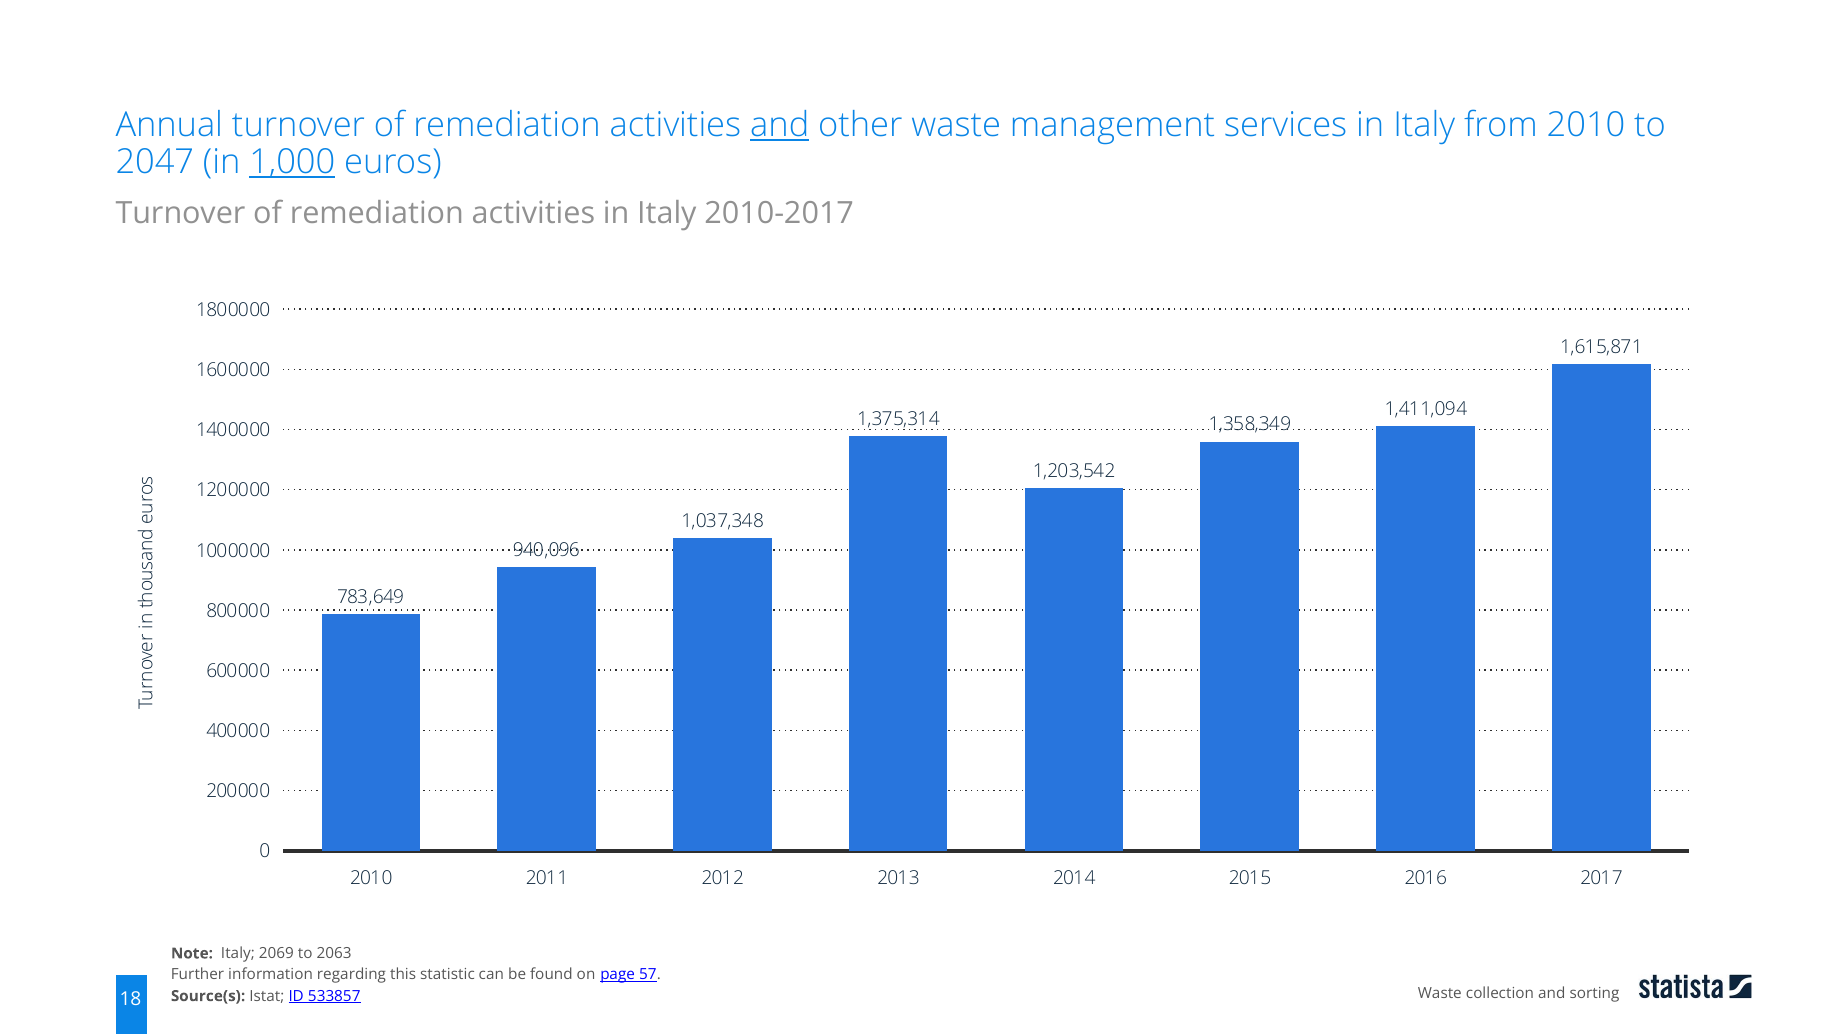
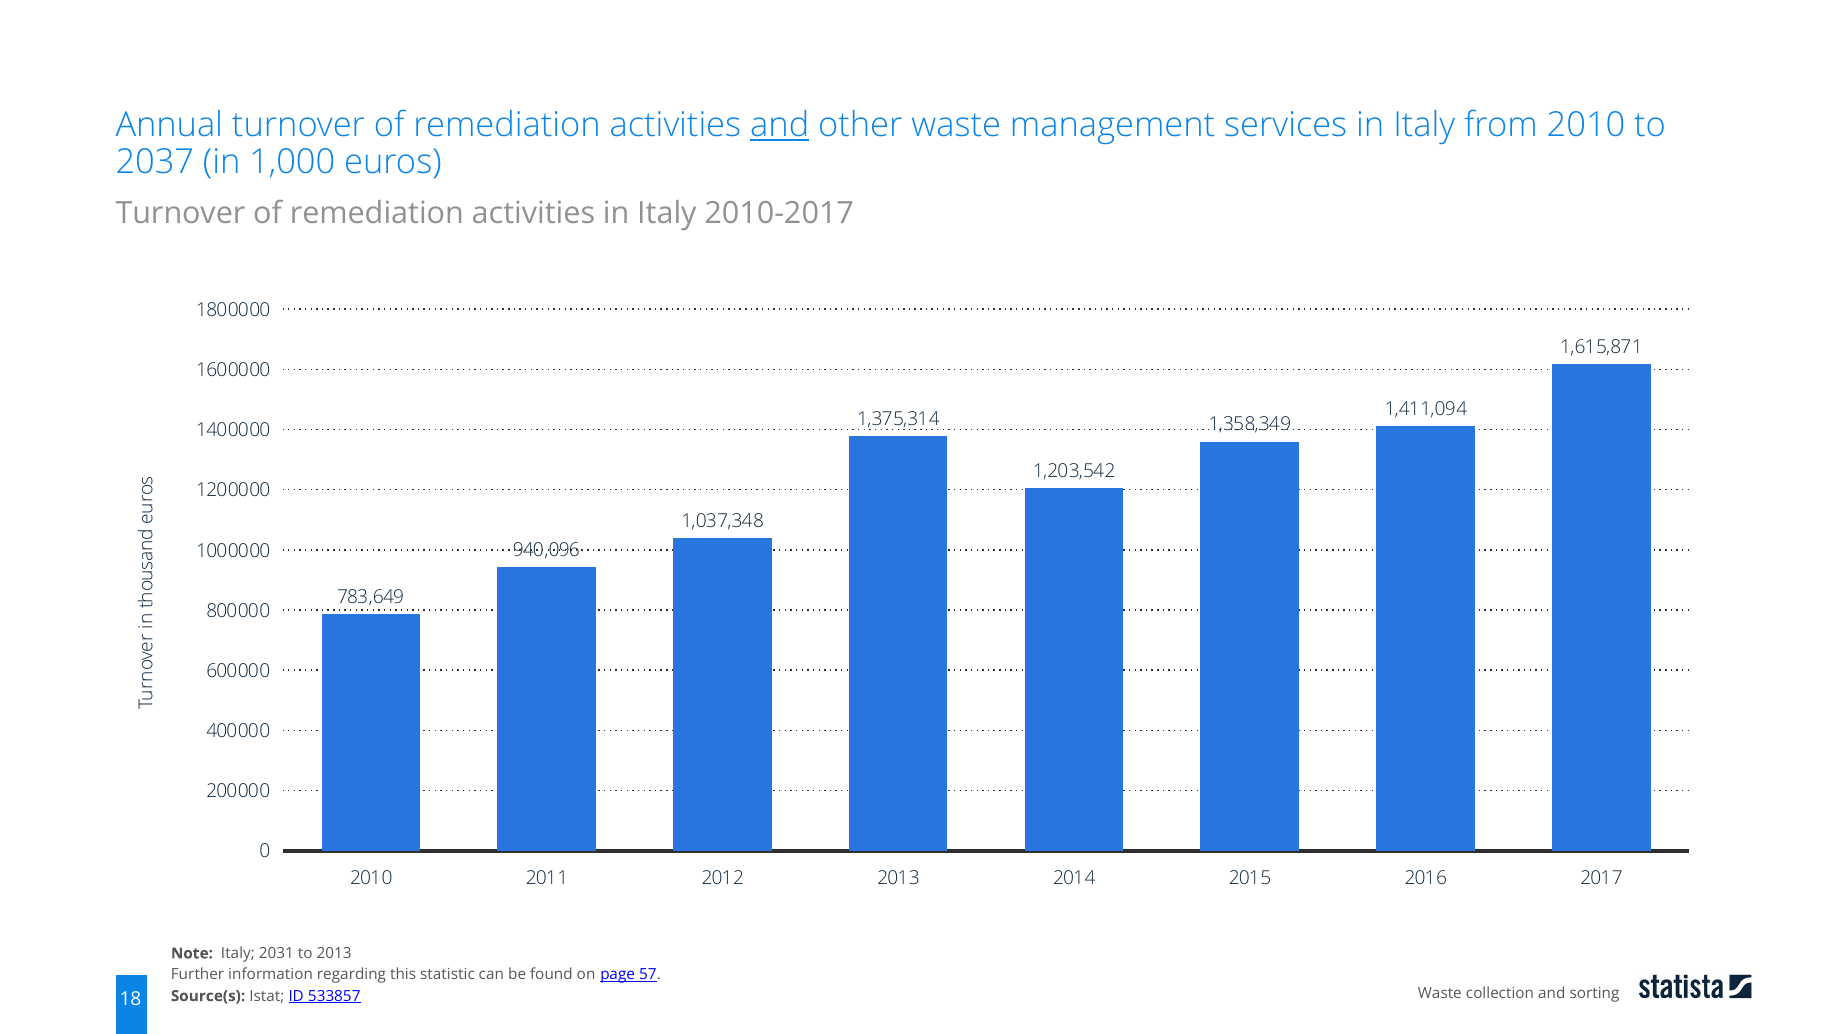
2047: 2047 -> 2037
1,000 underline: present -> none
2069: 2069 -> 2031
to 2063: 2063 -> 2013
